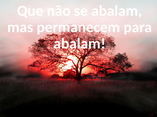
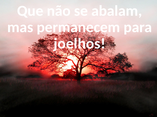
abalam at (80, 44): abalam -> joelhos
